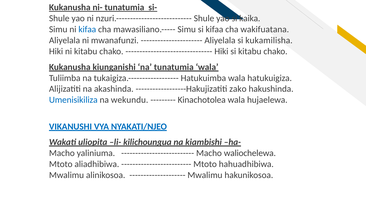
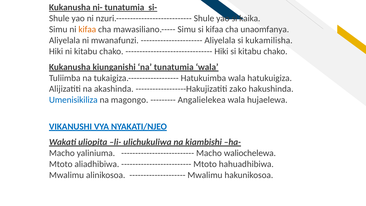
kifaa at (87, 29) colour: blue -> orange
wakifuatana: wakifuatana -> unaomfanya
wekundu: wekundu -> magongo
Kinachotolea: Kinachotolea -> Angalielekea
kilichoungua: kilichoungua -> ulichukuliwa
